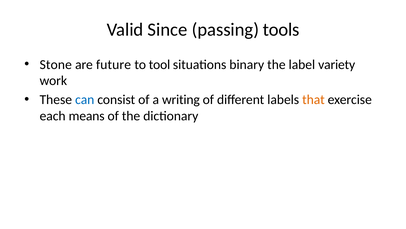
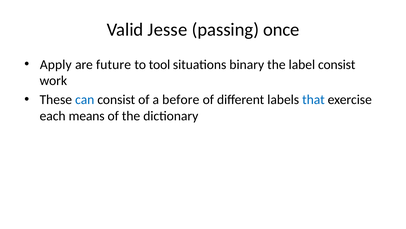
Since: Since -> Jesse
tools: tools -> once
Stone: Stone -> Apply
label variety: variety -> consist
writing: writing -> before
that colour: orange -> blue
